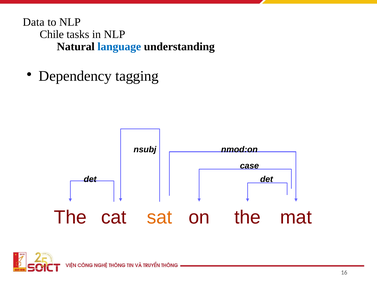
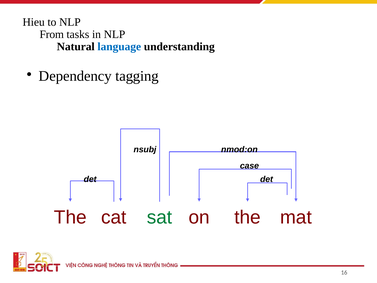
Data: Data -> Hieu
Chile: Chile -> From
sat colour: orange -> green
